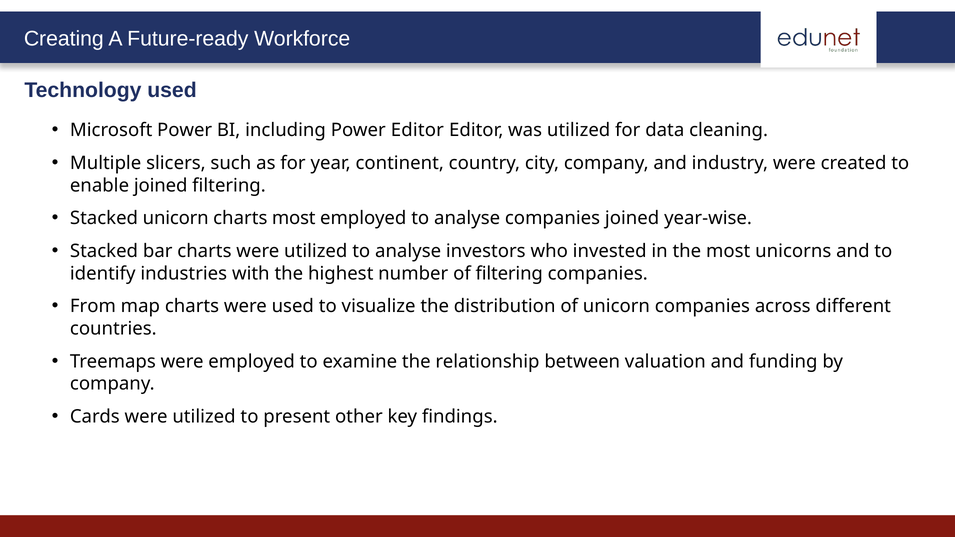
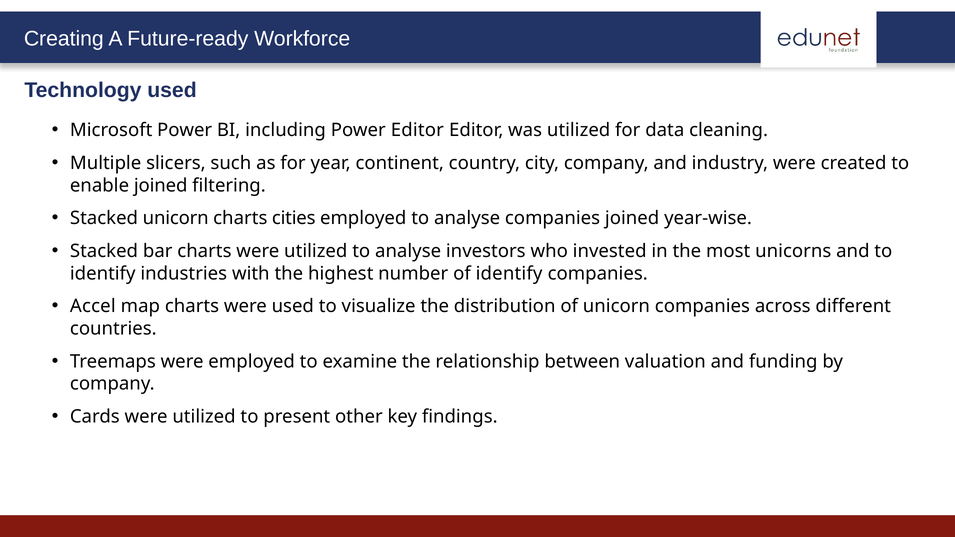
charts most: most -> cities
of filtering: filtering -> identify
From: From -> Accel
